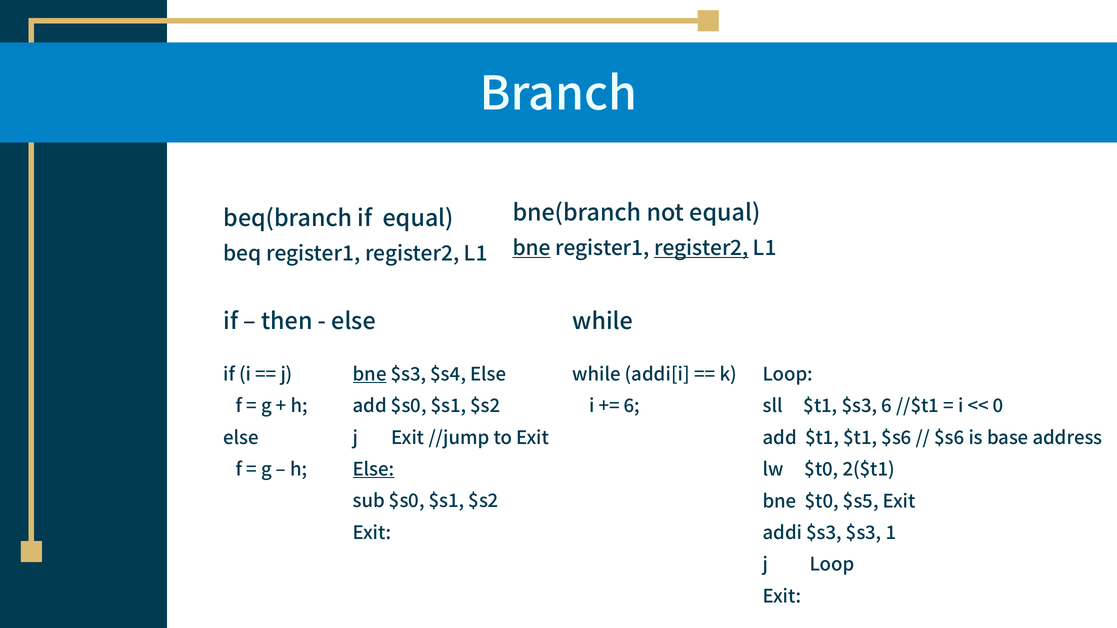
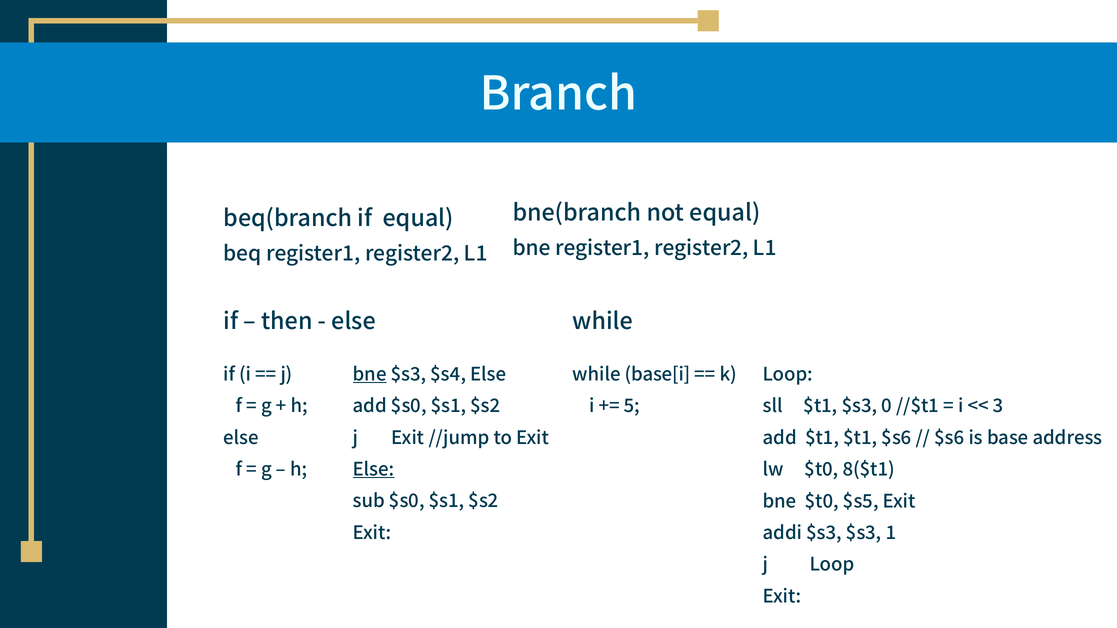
bne at (532, 249) underline: present -> none
register2 at (701, 249) underline: present -> none
addi[i: addi[i -> base[i
6 at (632, 406): 6 -> 5
$s3 6: 6 -> 0
0: 0 -> 3
2($t1: 2($t1 -> 8($t1
